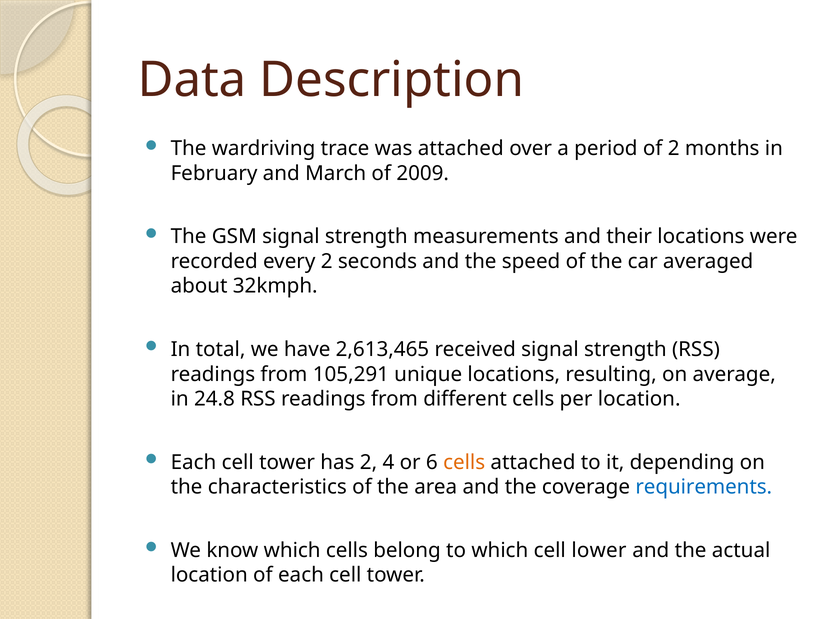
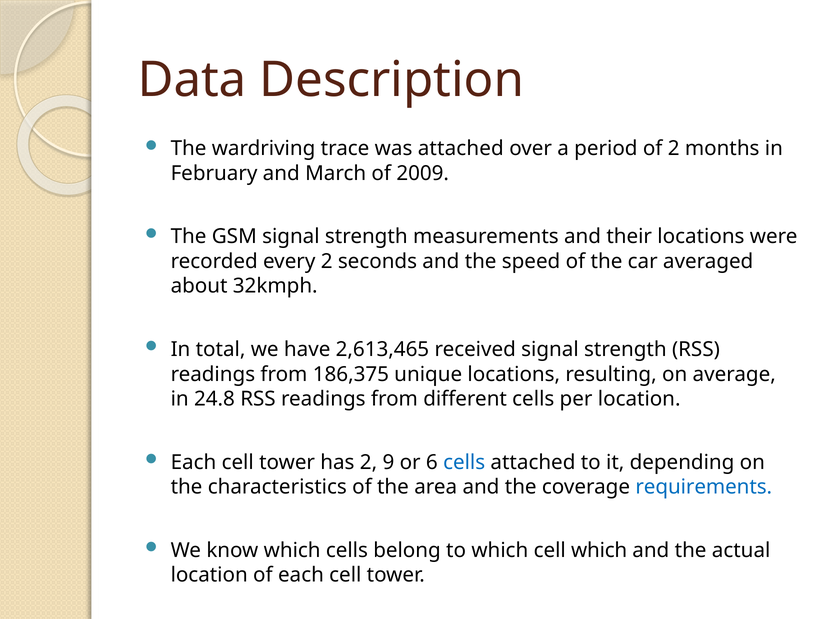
105,291: 105,291 -> 186,375
4: 4 -> 9
cells at (464, 462) colour: orange -> blue
cell lower: lower -> which
